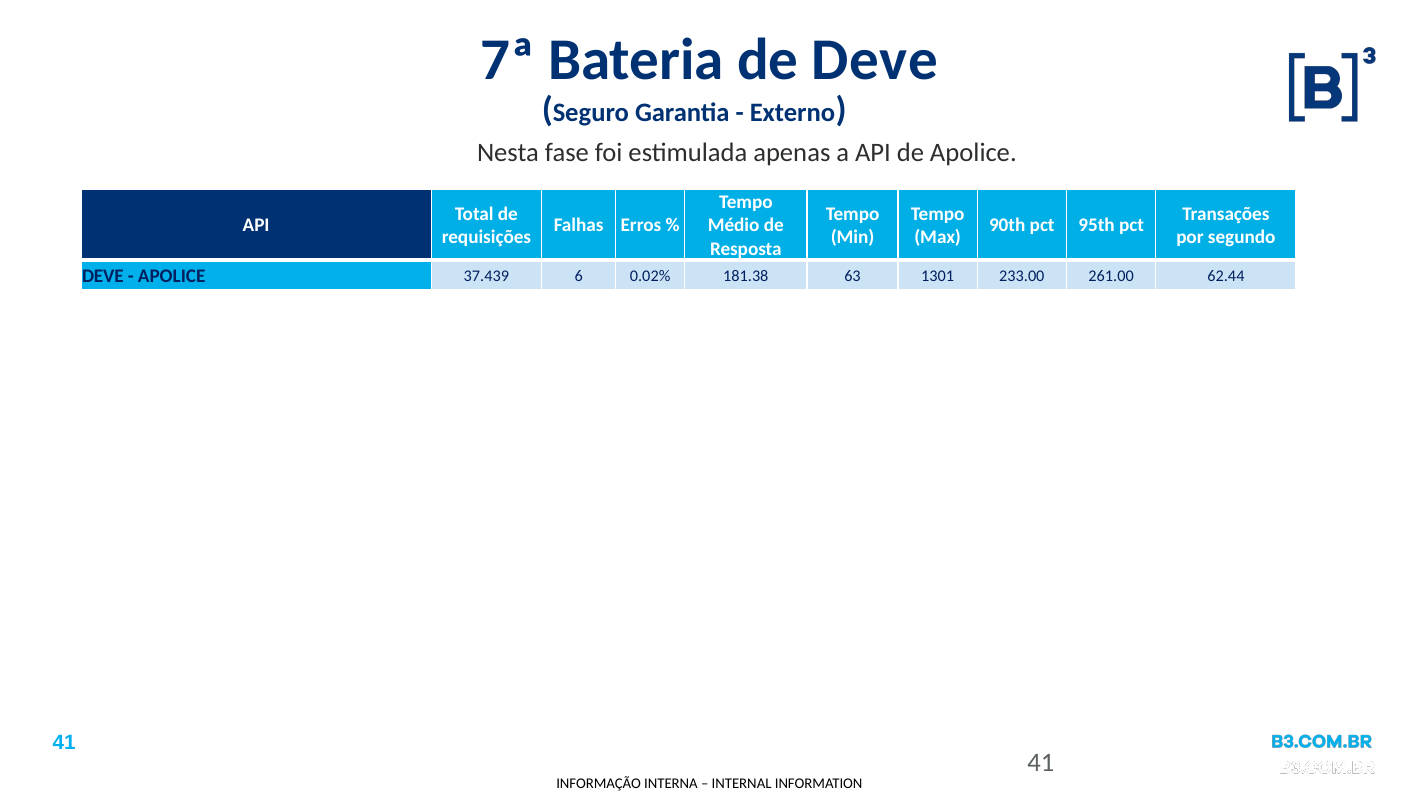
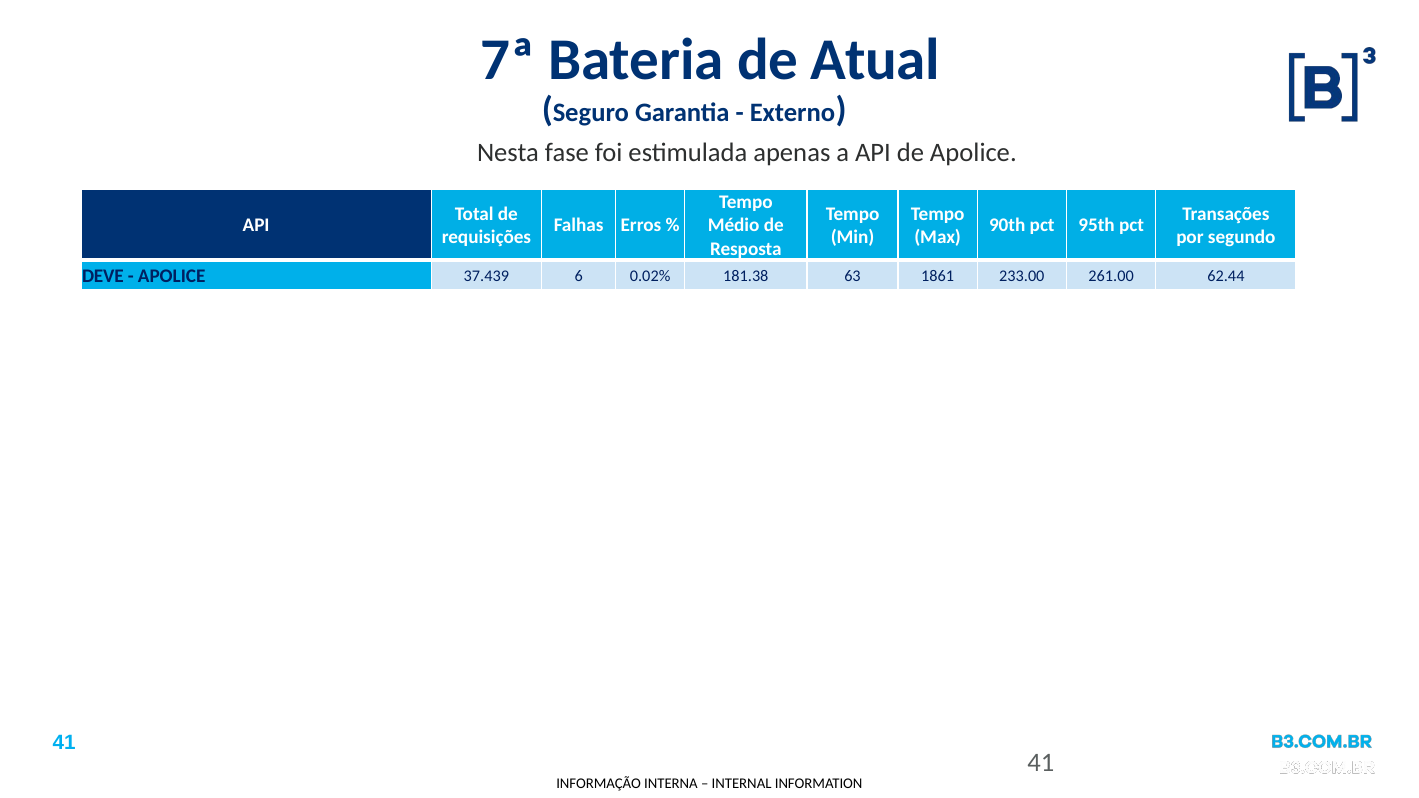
de Deve: Deve -> Atual
1301: 1301 -> 1861
